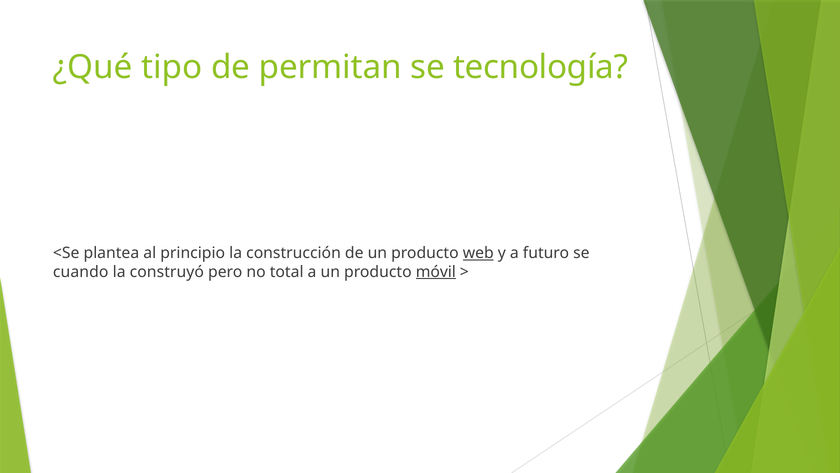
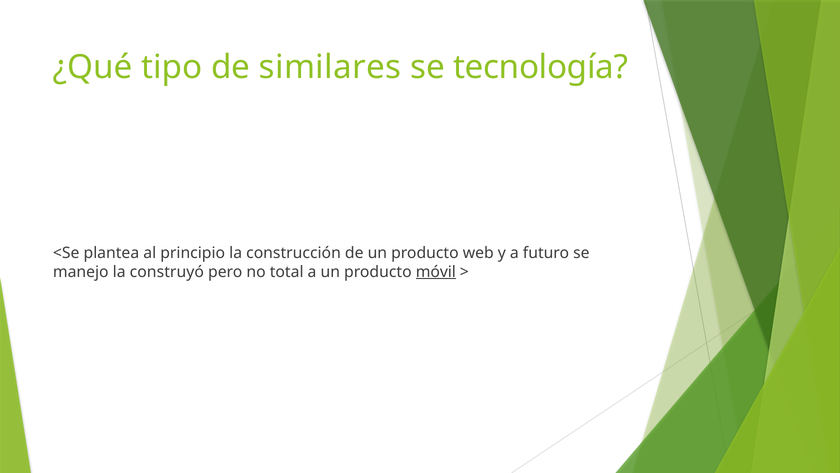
permitan: permitan -> similares
web underline: present -> none
cuando: cuando -> manejo
